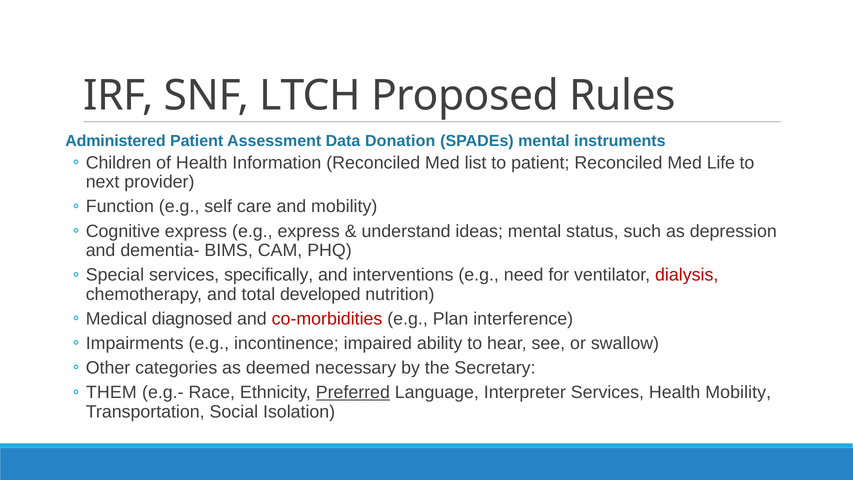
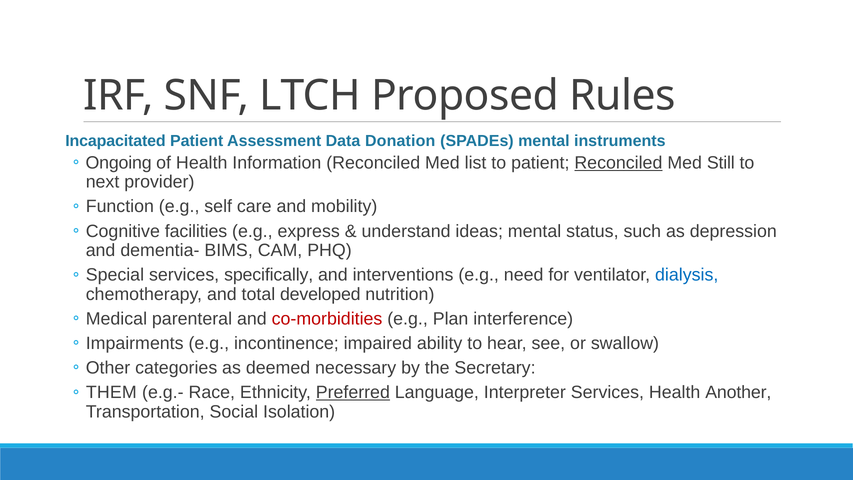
Administered: Administered -> Incapacitated
Children: Children -> Ongoing
Reconciled at (618, 163) underline: none -> present
Life: Life -> Still
Cognitive express: express -> facilities
dialysis colour: red -> blue
diagnosed: diagnosed -> parenteral
Health Mobility: Mobility -> Another
